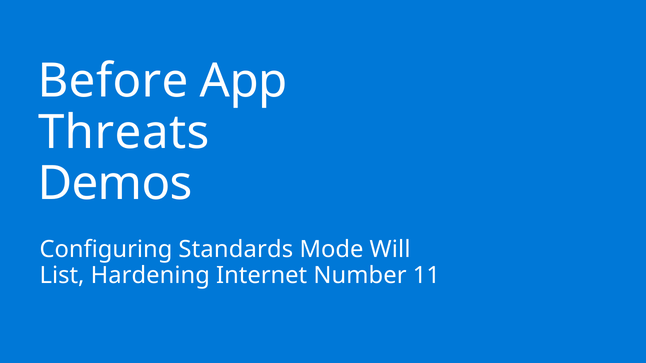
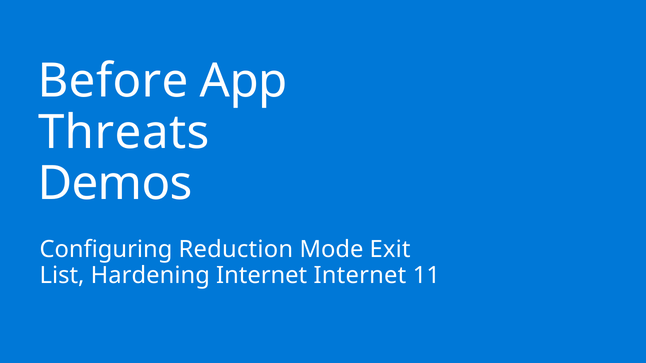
Standards: Standards -> Reduction
Will: Will -> Exit
Internet Number: Number -> Internet
